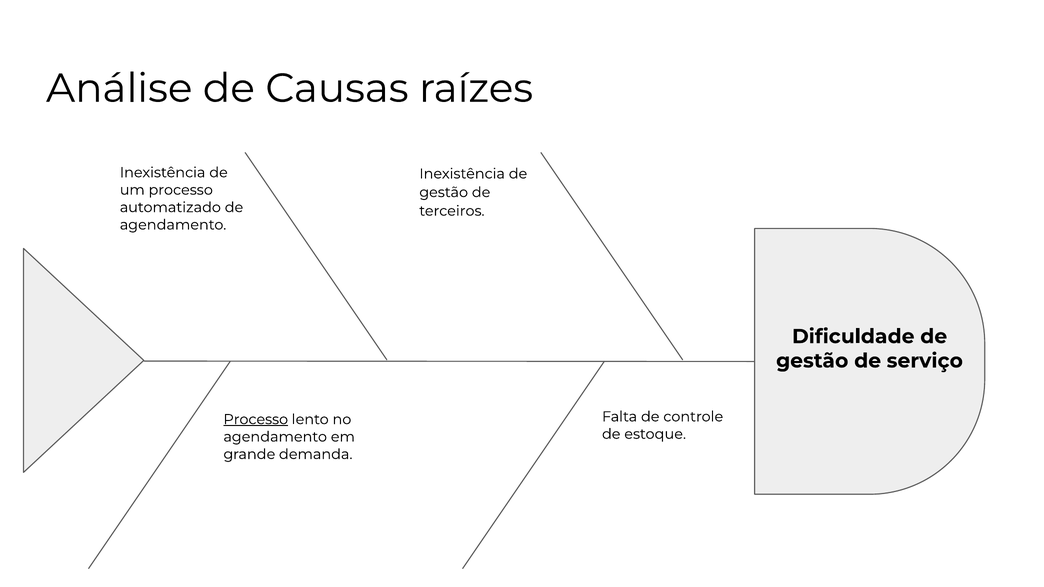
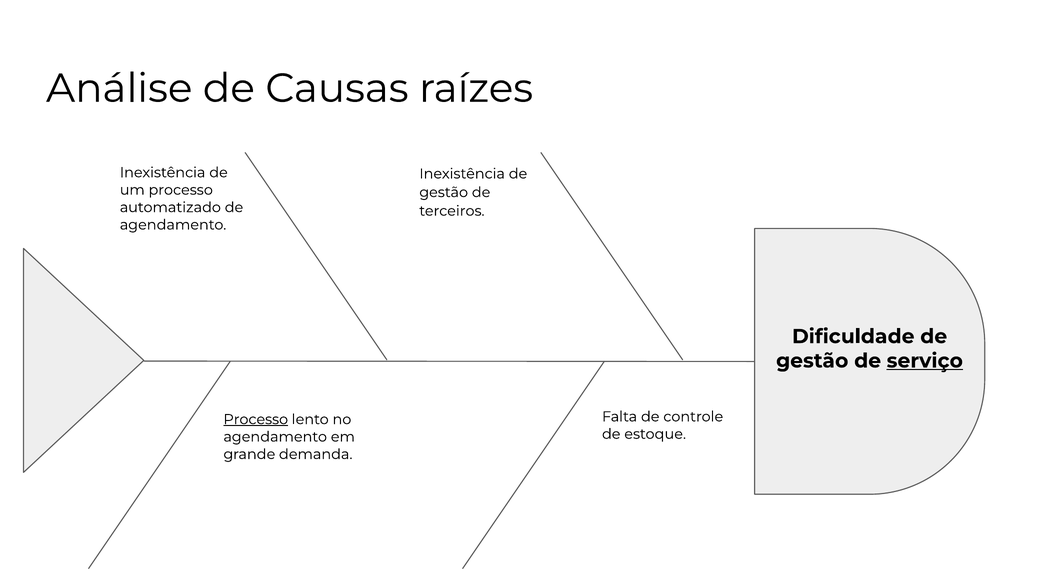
serviço underline: none -> present
